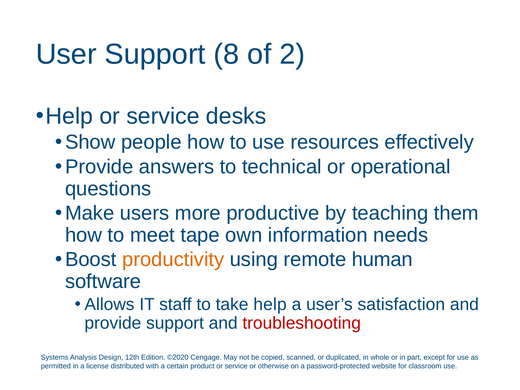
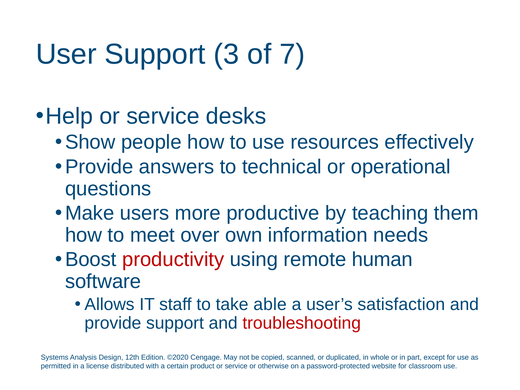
8: 8 -> 3
2: 2 -> 7
tape: tape -> over
productivity colour: orange -> red
take help: help -> able
